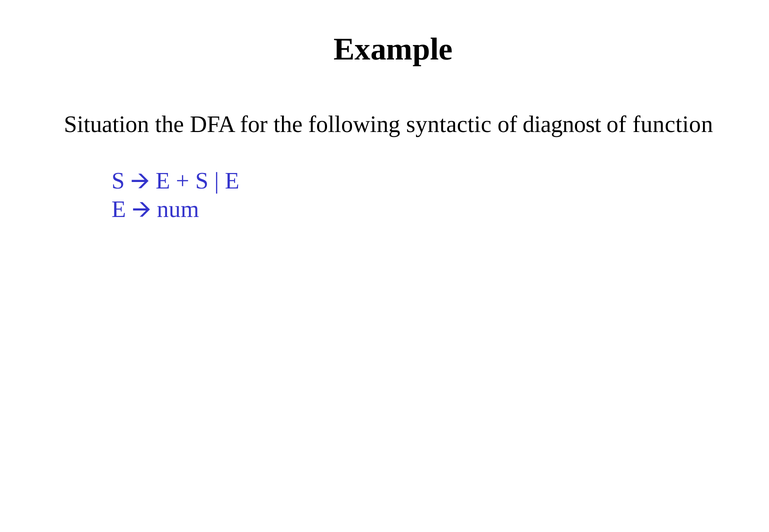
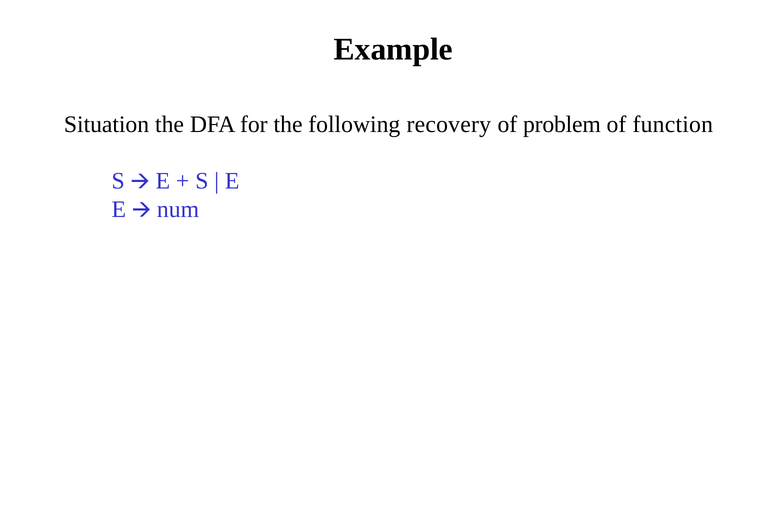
syntactic: syntactic -> recovery
diagnost: diagnost -> problem
